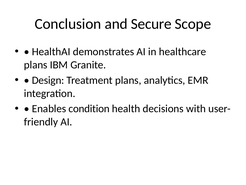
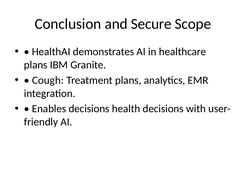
Design: Design -> Cough
Enables condition: condition -> decisions
